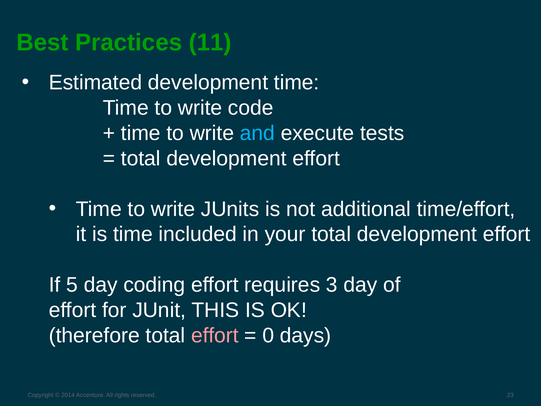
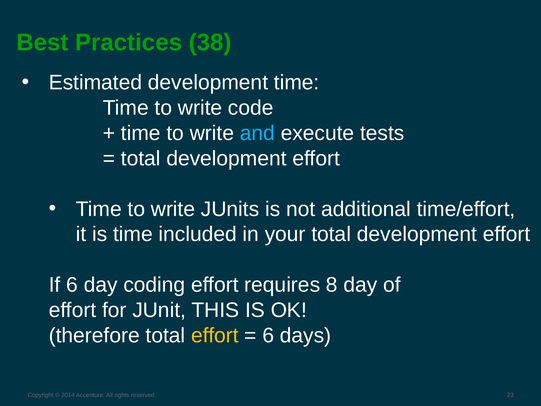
11: 11 -> 38
If 5: 5 -> 6
3: 3 -> 8
effort at (215, 335) colour: pink -> yellow
0 at (268, 335): 0 -> 6
